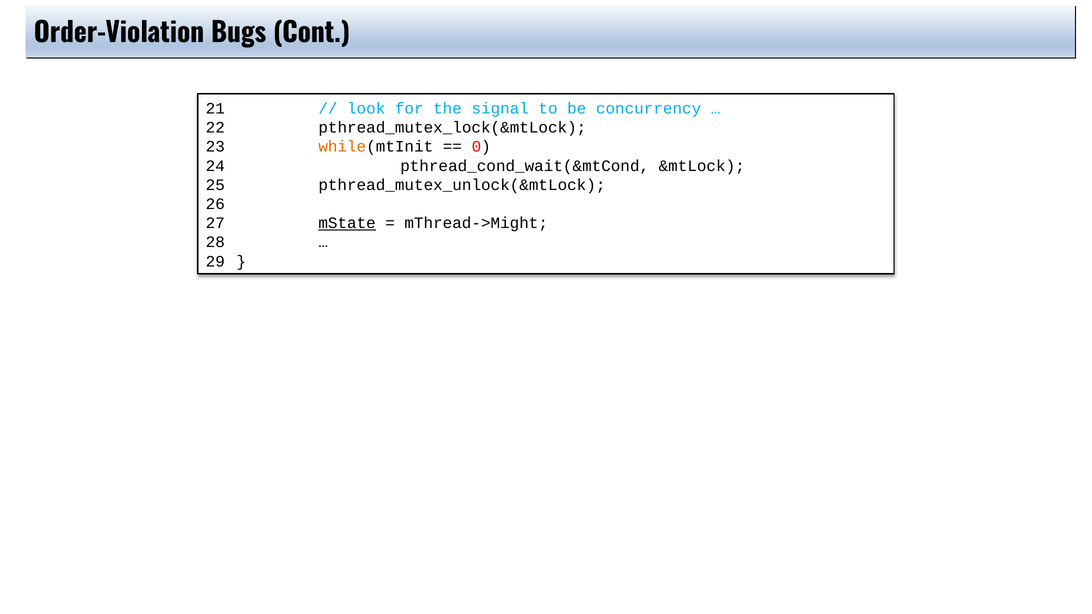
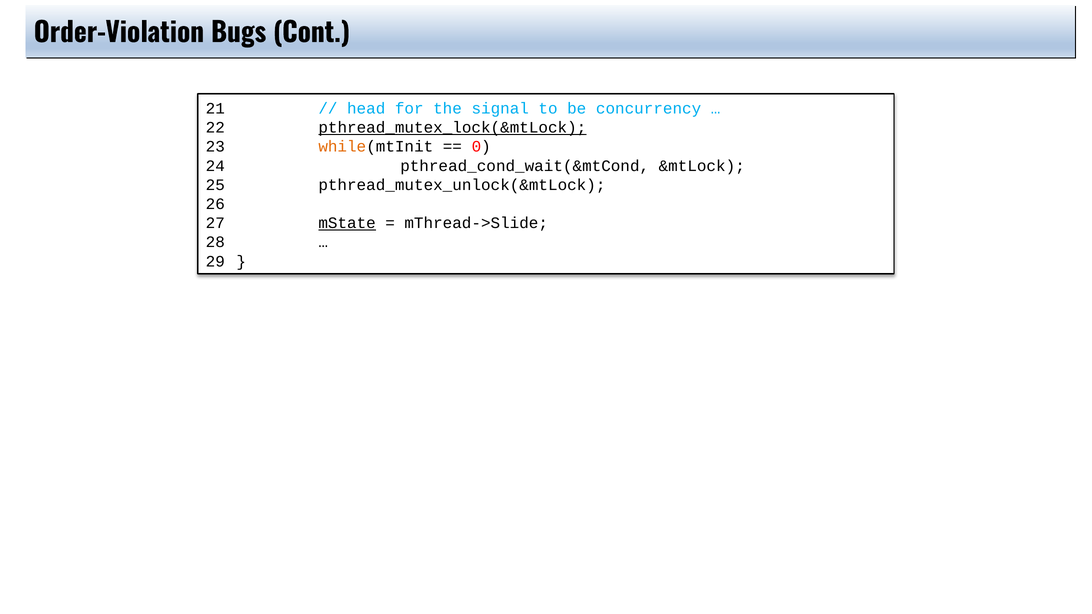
look: look -> head
pthread_mutex_lock(&mtLock underline: none -> present
mThread->Might: mThread->Might -> mThread->Slide
